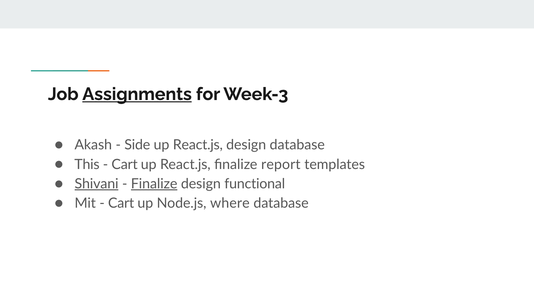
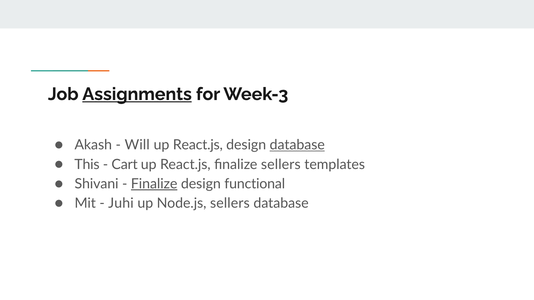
Side: Side -> Will
database at (297, 145) underline: none -> present
finalize report: report -> sellers
Shivani underline: present -> none
Cart at (121, 203): Cart -> Juhi
Node.js where: where -> sellers
